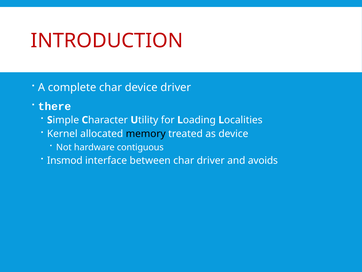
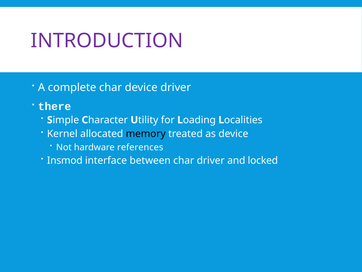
INTRODUCTION colour: red -> purple
contiguous: contiguous -> references
avoids: avoids -> locked
